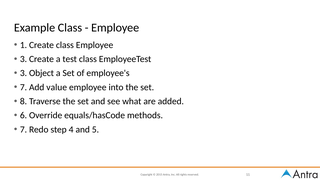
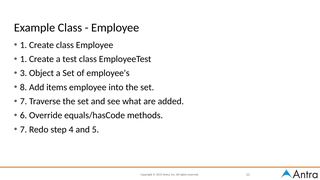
3 at (23, 59): 3 -> 1
7 at (23, 87): 7 -> 8
value: value -> items
8 at (23, 101): 8 -> 7
